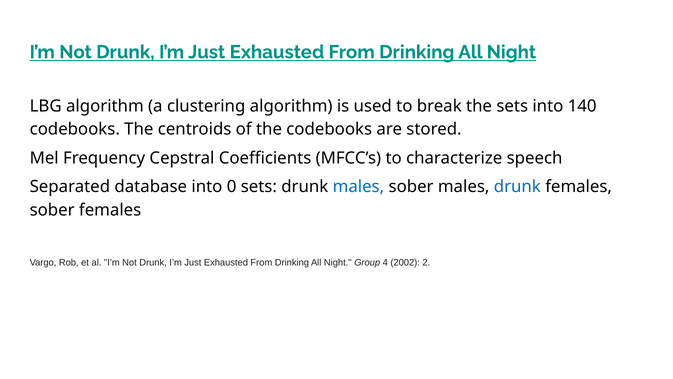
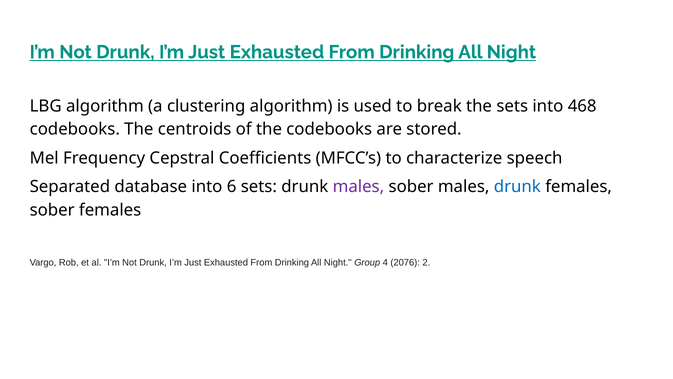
140: 140 -> 468
0: 0 -> 6
males at (358, 187) colour: blue -> purple
2002: 2002 -> 2076
